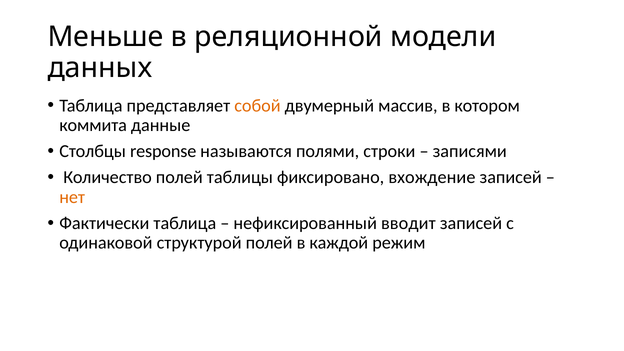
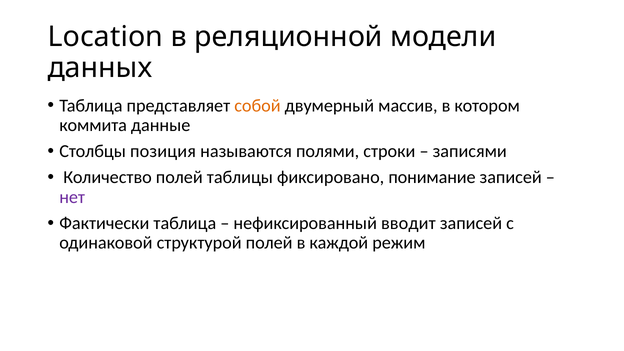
Меньше: Меньше -> Location
response: response -> позиция
вхождение: вхождение -> понимание
нет colour: orange -> purple
